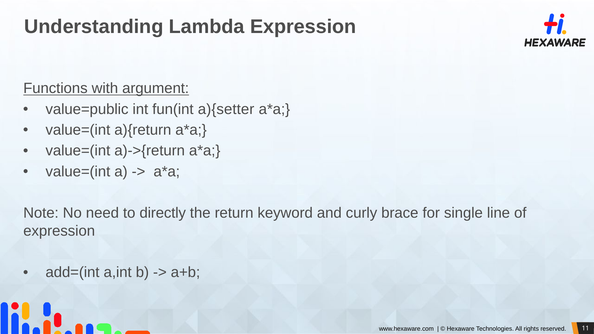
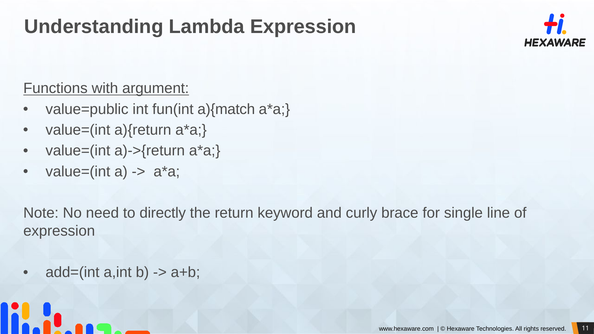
a){setter: a){setter -> a){match
